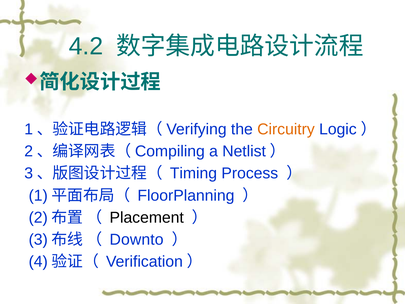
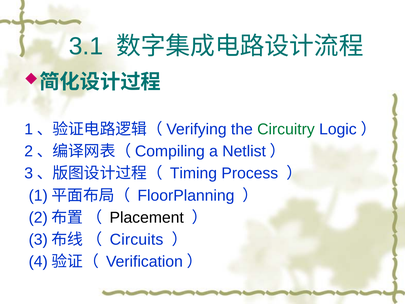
4.2: 4.2 -> 3.1
Circuitry colour: orange -> green
Downto: Downto -> Circuits
